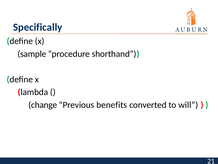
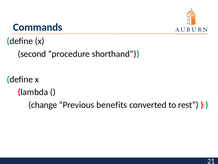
Specifically: Specifically -> Commands
sample: sample -> second
will: will -> rest
